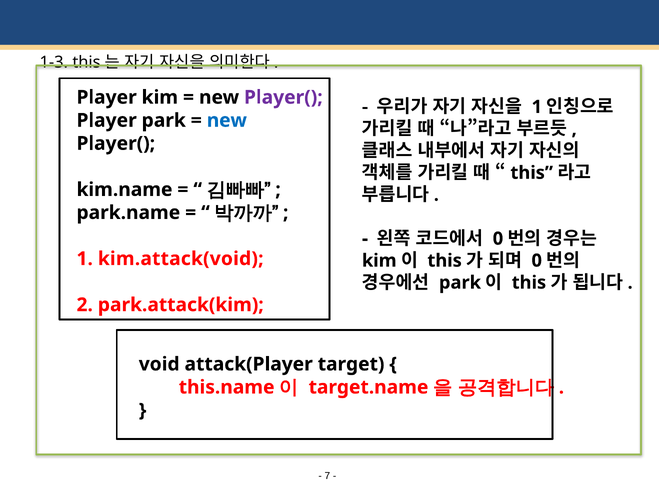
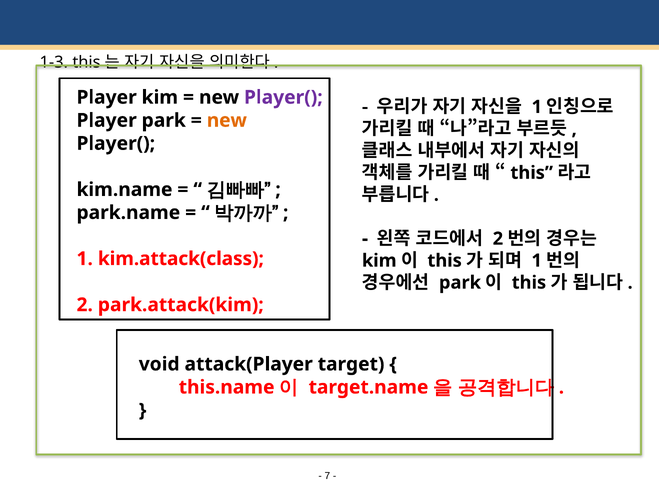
new at (227, 120) colour: blue -> orange
0 at (498, 239): 0 -> 2
kim.attack(void: kim.attack(void -> kim.attack(class
0 at (537, 261): 0 -> 1
